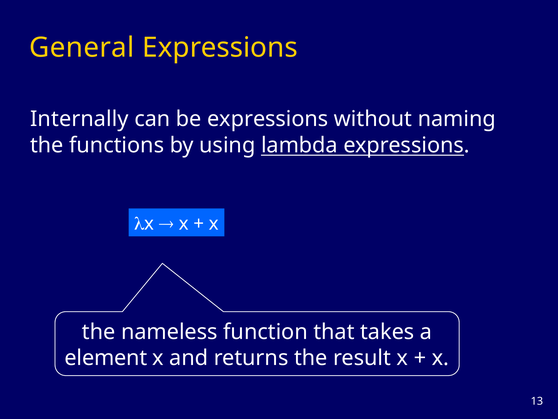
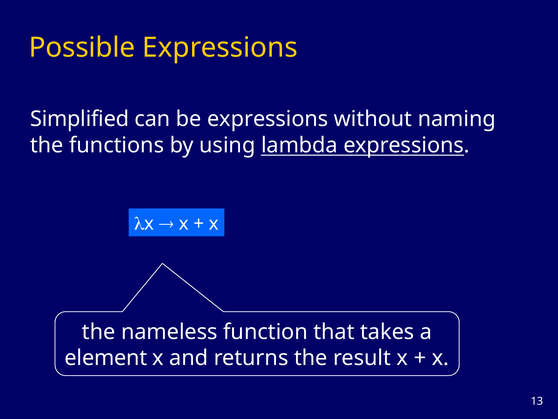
General: General -> Possible
Internally: Internally -> Simplified
